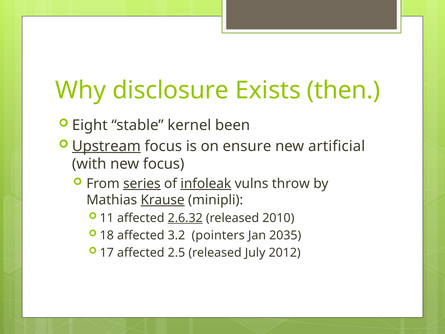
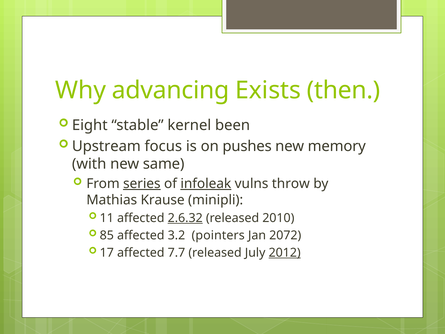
disclosure: disclosure -> advancing
Upstream underline: present -> none
ensure: ensure -> pushes
artificial: artificial -> memory
new focus: focus -> same
Krause underline: present -> none
18: 18 -> 85
2035: 2035 -> 2072
2.5: 2.5 -> 7.7
2012 underline: none -> present
